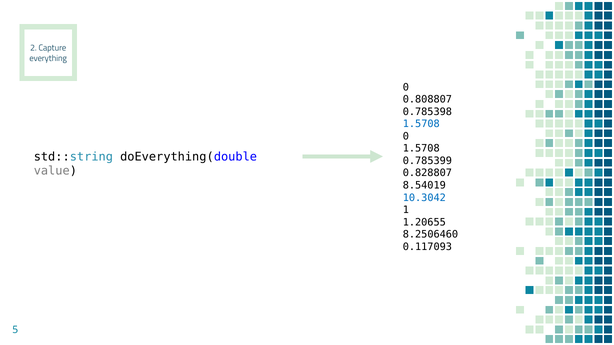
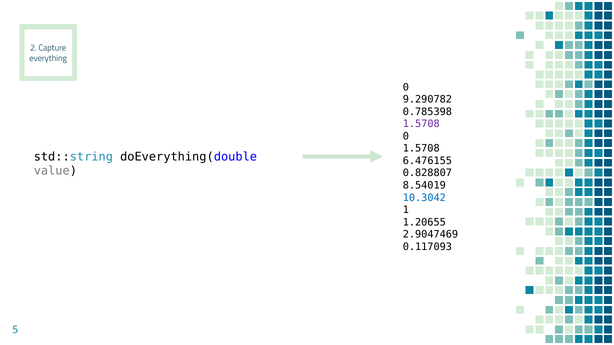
0.808807: 0.808807 -> 9.290782
1.5708 at (421, 124) colour: blue -> purple
0.785399: 0.785399 -> 6.476155
8.2506460: 8.2506460 -> 2.9047469
